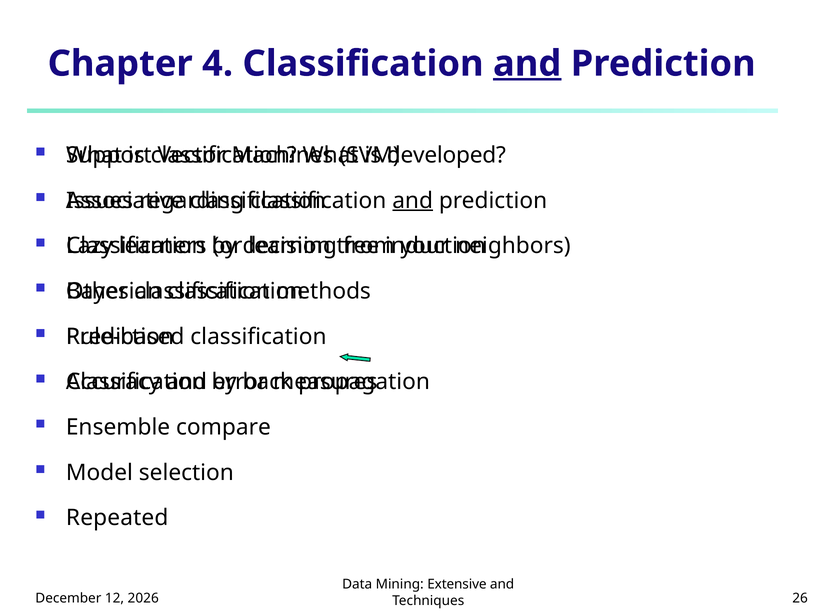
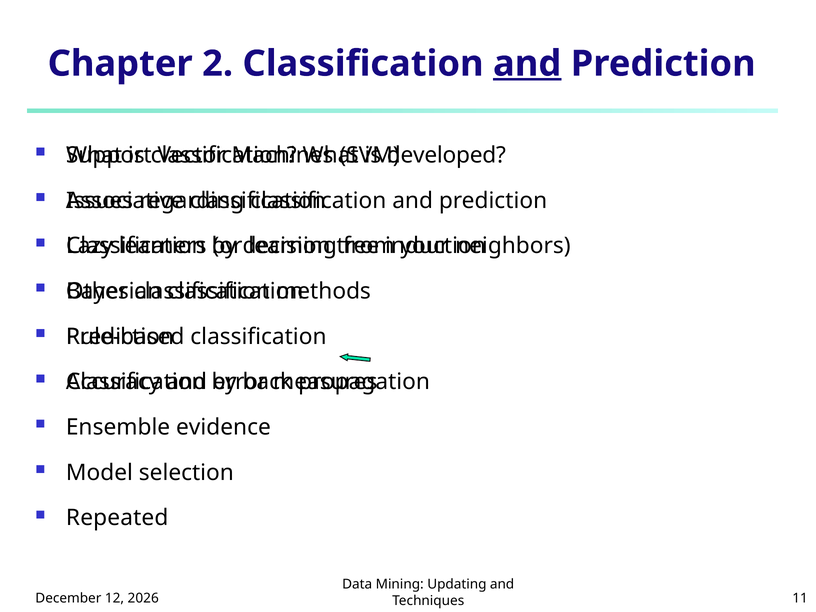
4: 4 -> 2
and at (413, 201) underline: present -> none
compare: compare -> evidence
Extensive: Extensive -> Updating
26: 26 -> 11
